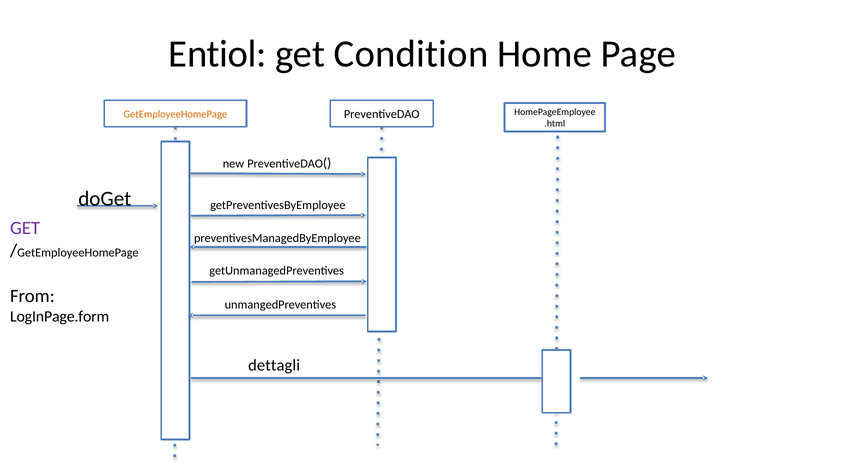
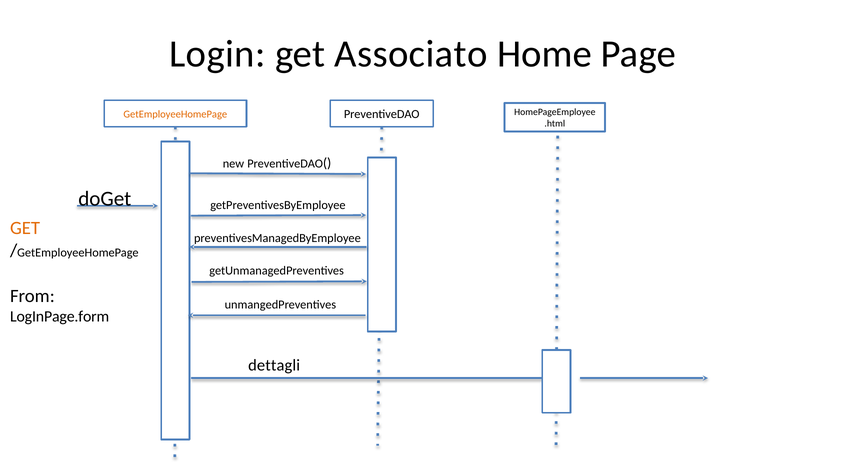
Entiol: Entiol -> Login
Condition: Condition -> Associato
GET at (25, 228) colour: purple -> orange
